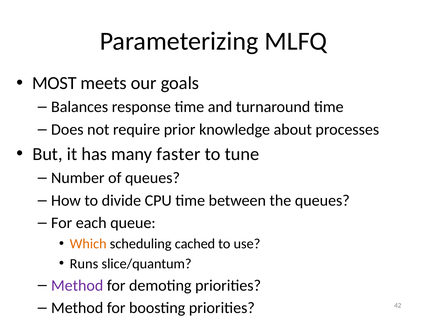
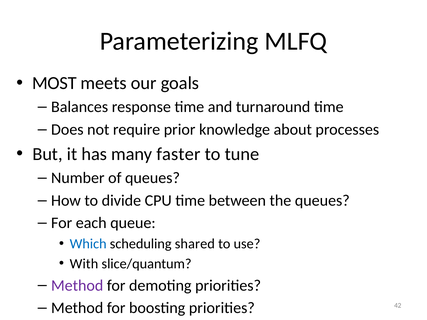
Which colour: orange -> blue
cached: cached -> shared
Runs: Runs -> With
